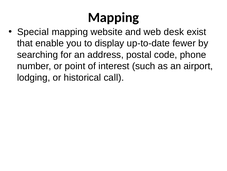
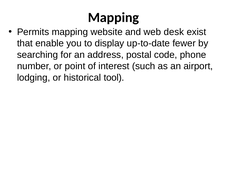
Special: Special -> Permits
call: call -> tool
